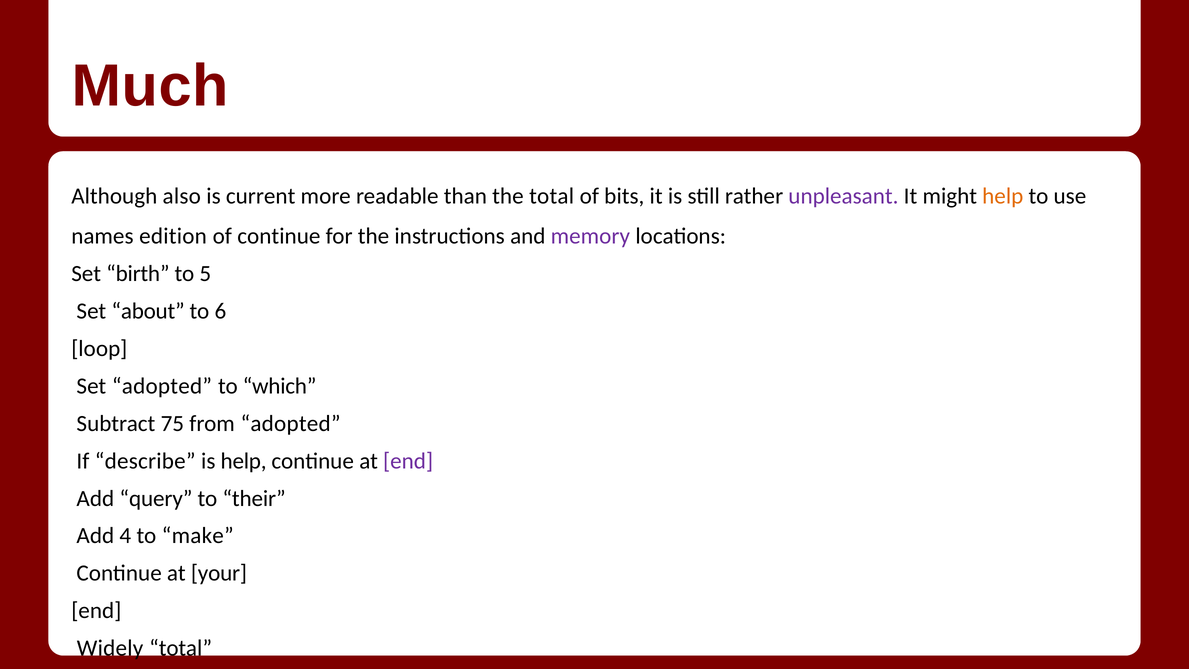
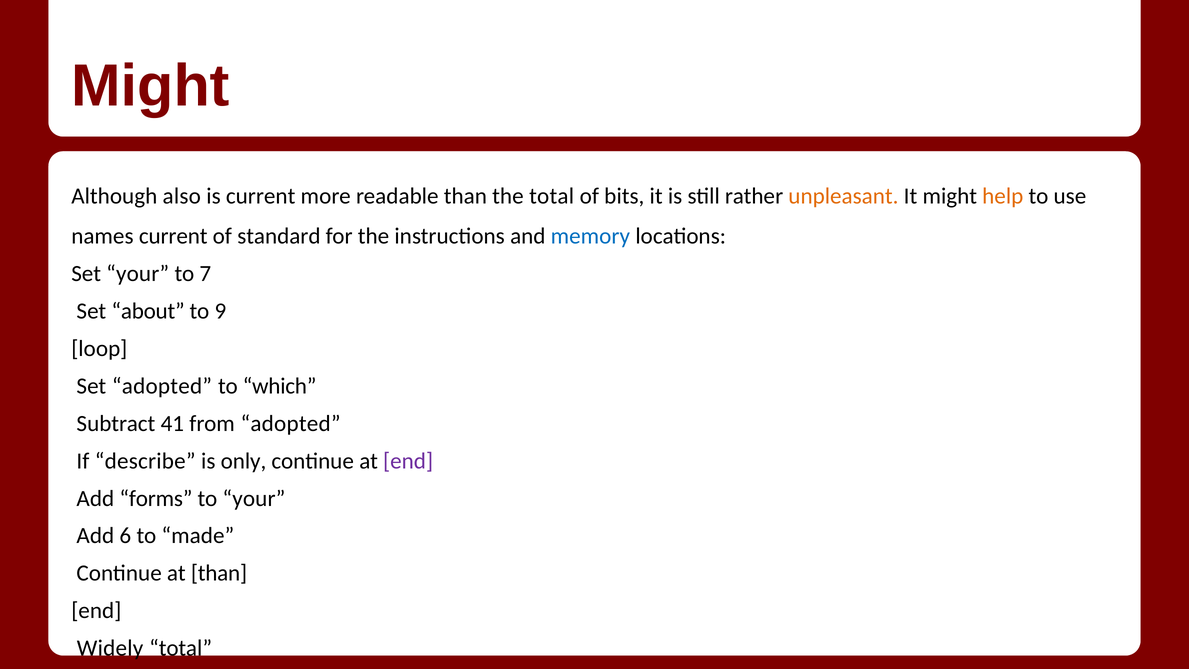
Much at (150, 86): Much -> Might
unpleasant colour: purple -> orange
names edition: edition -> current
of continue: continue -> standard
memory colour: purple -> blue
Set birth: birth -> your
5: 5 -> 7
6: 6 -> 9
75: 75 -> 41
is help: help -> only
query: query -> forms
to their: their -> your
4: 4 -> 6
make: make -> made
at your: your -> than
